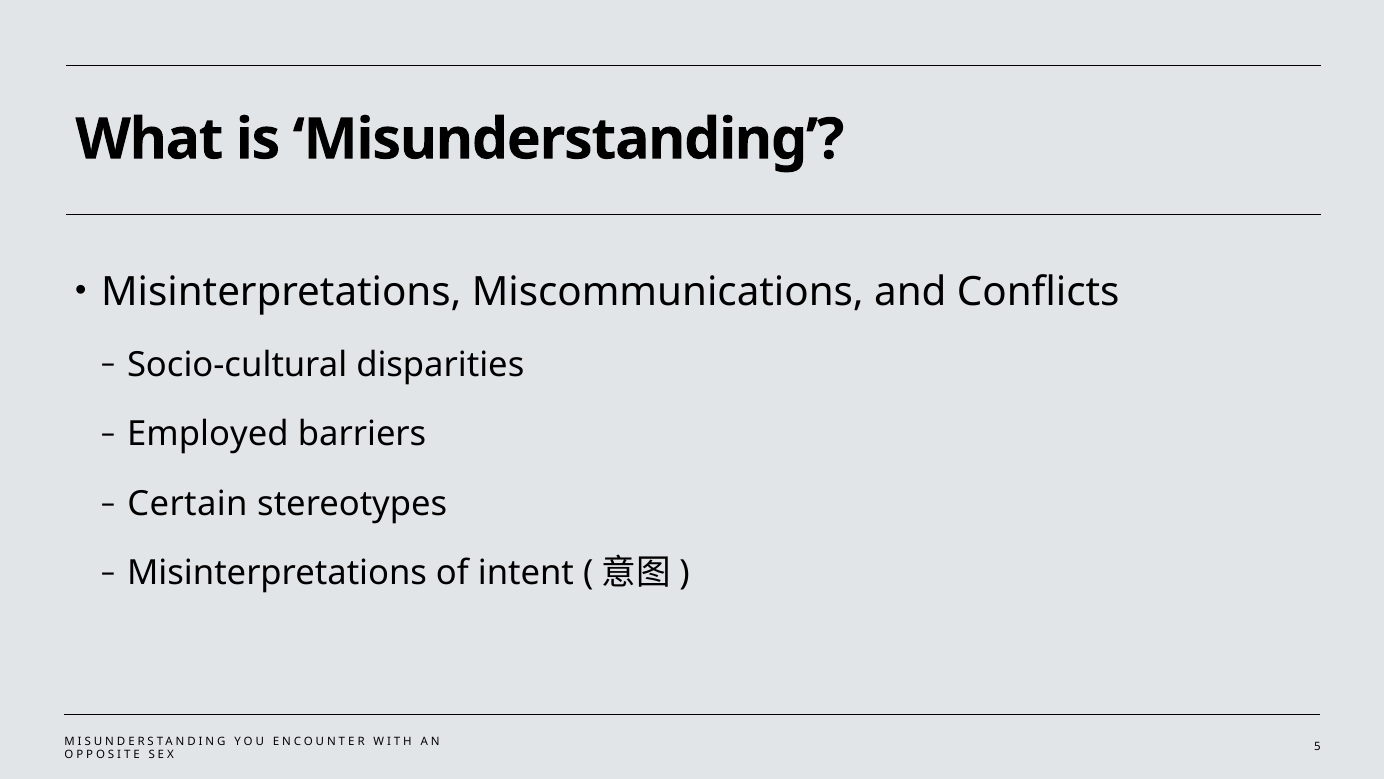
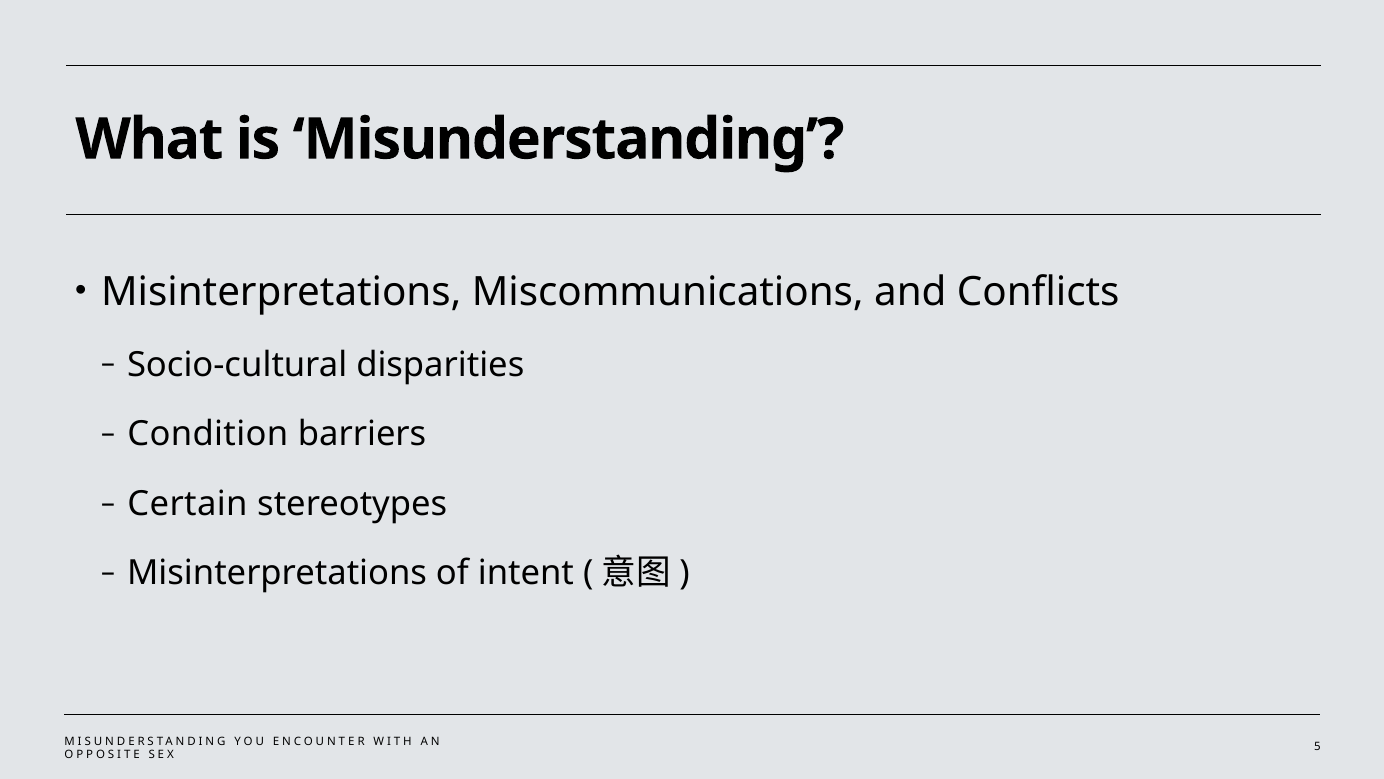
Employed: Employed -> Condition
